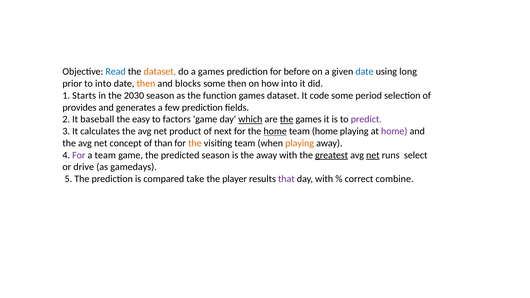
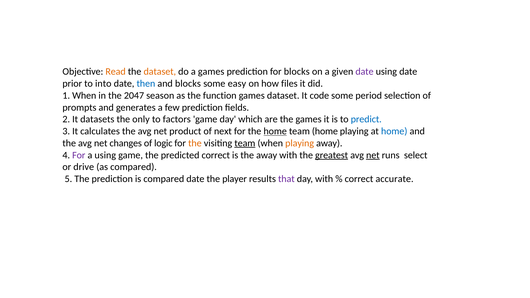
Read colour: blue -> orange
for before: before -> blocks
date at (364, 72) colour: blue -> purple
using long: long -> date
then at (146, 84) colour: orange -> blue
some then: then -> easy
how into: into -> files
1 Starts: Starts -> When
2030: 2030 -> 2047
provides: provides -> prompts
baseball: baseball -> datasets
easy: easy -> only
which underline: present -> none
the at (287, 119) underline: present -> none
predict colour: purple -> blue
home at (394, 131) colour: purple -> blue
concept: concept -> changes
than: than -> logic
team at (245, 143) underline: none -> present
a team: team -> using
predicted season: season -> correct
as gamedays: gamedays -> compared
compared take: take -> date
combine: combine -> accurate
